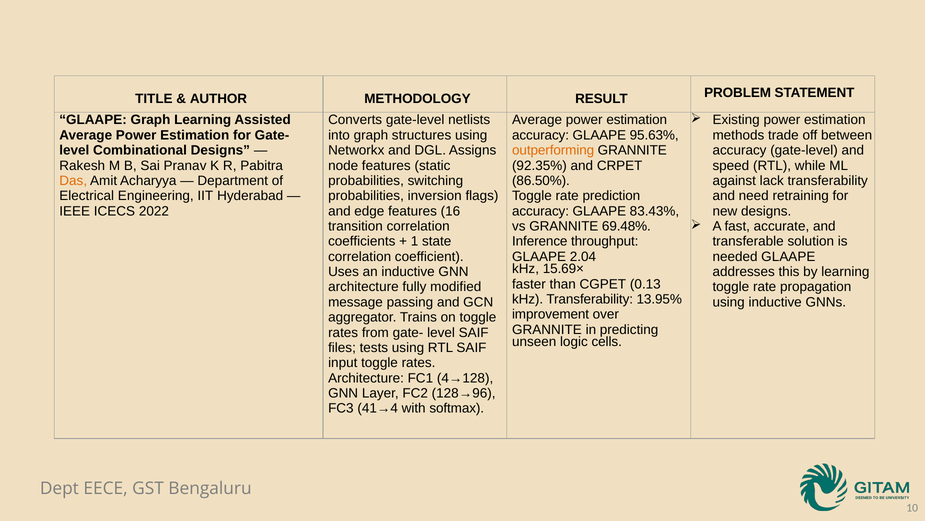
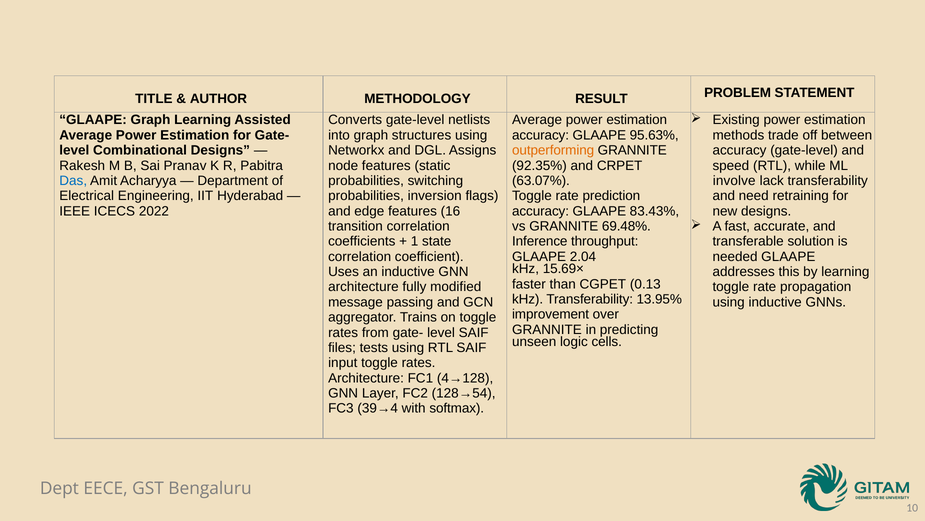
Das colour: orange -> blue
86.50%: 86.50% -> 63.07%
against: against -> involve
128→96: 128→96 -> 128→54
41→4: 41→4 -> 39→4
